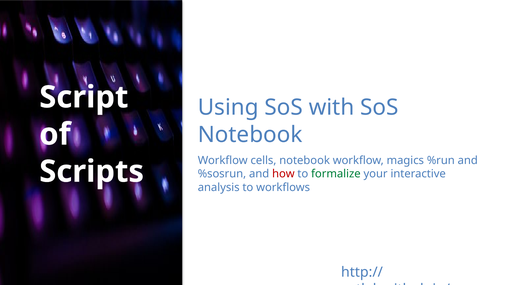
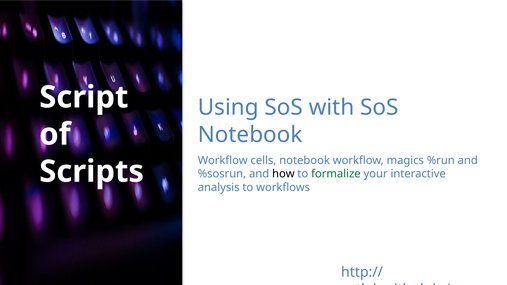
how colour: red -> black
